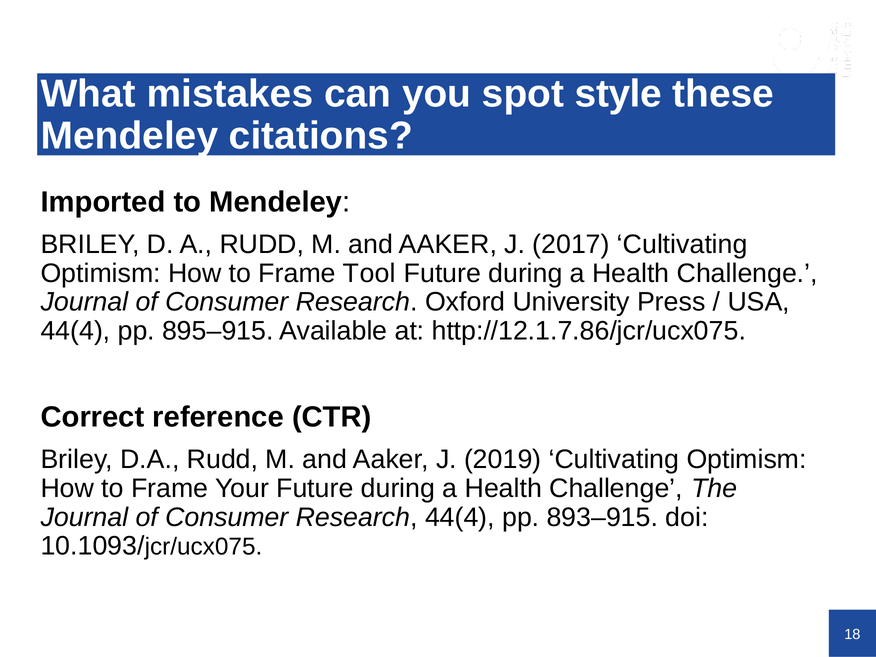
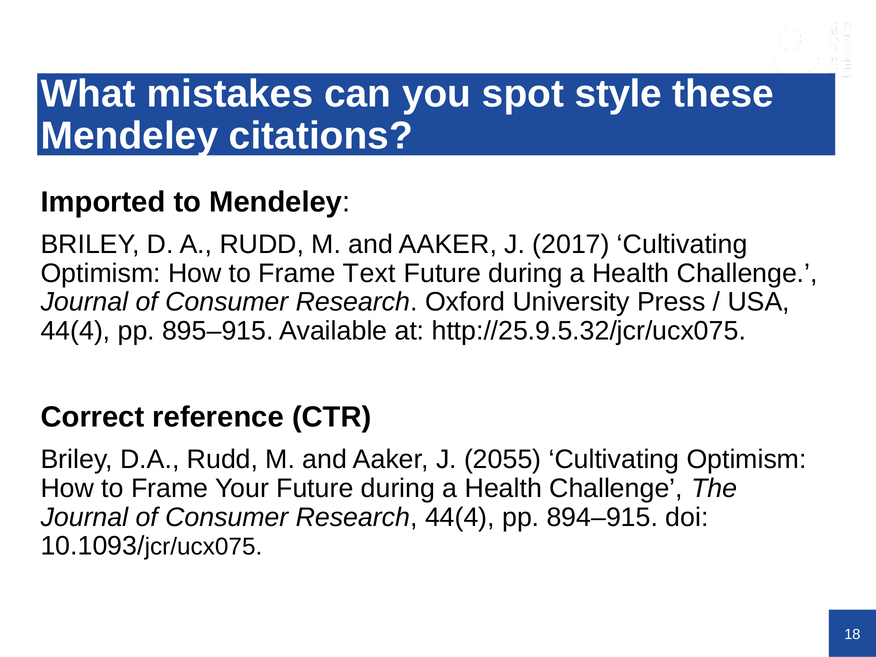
Tool: Tool -> Text
http://12.1.7.86/jcr/ucx075: http://12.1.7.86/jcr/ucx075 -> http://25.9.5.32/jcr/ucx075
2019: 2019 -> 2055
893–915: 893–915 -> 894–915
